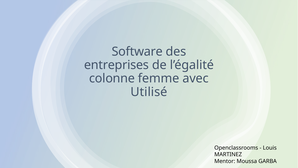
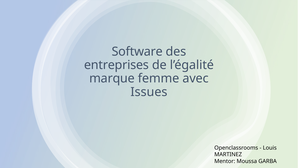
colonne: colonne -> marque
Utilisé: Utilisé -> Issues
